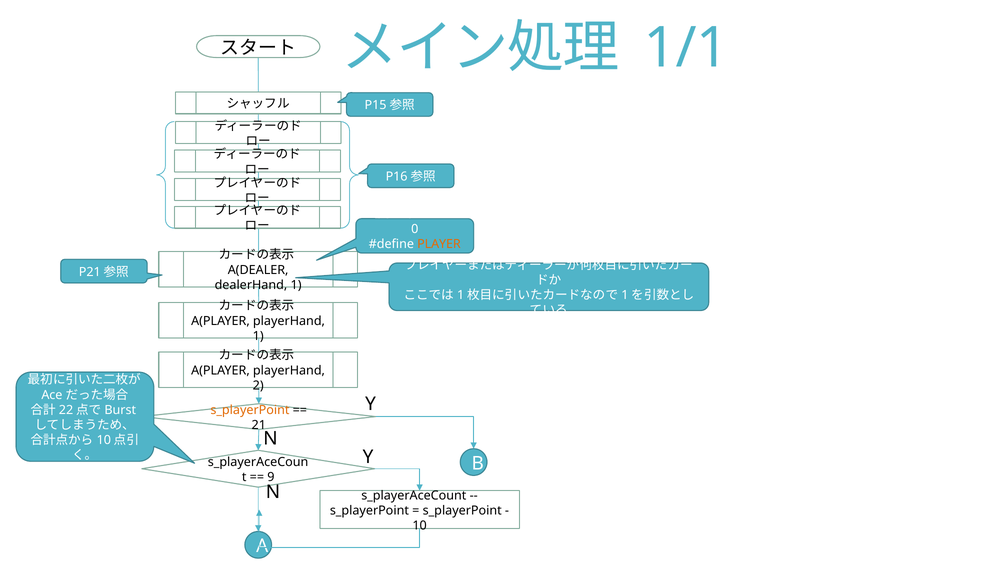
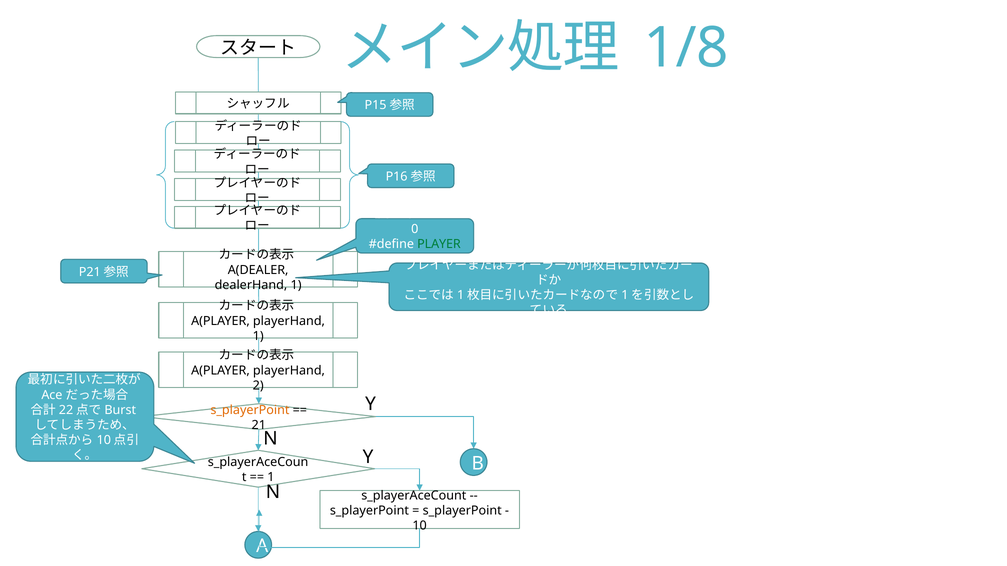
1/1: 1/1 -> 1/8
PLAYER colour: orange -> green
9 at (271, 478): 9 -> 1
